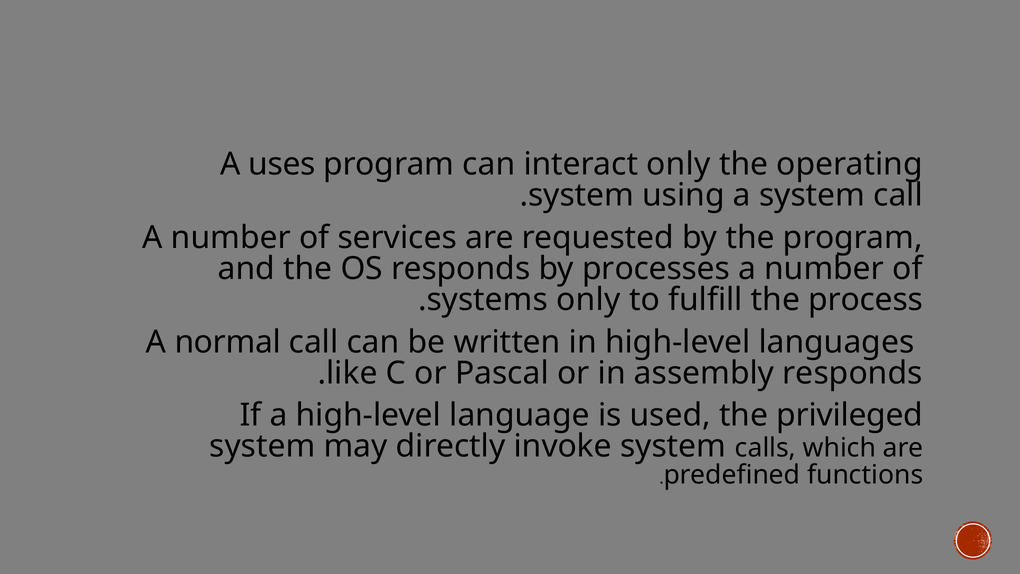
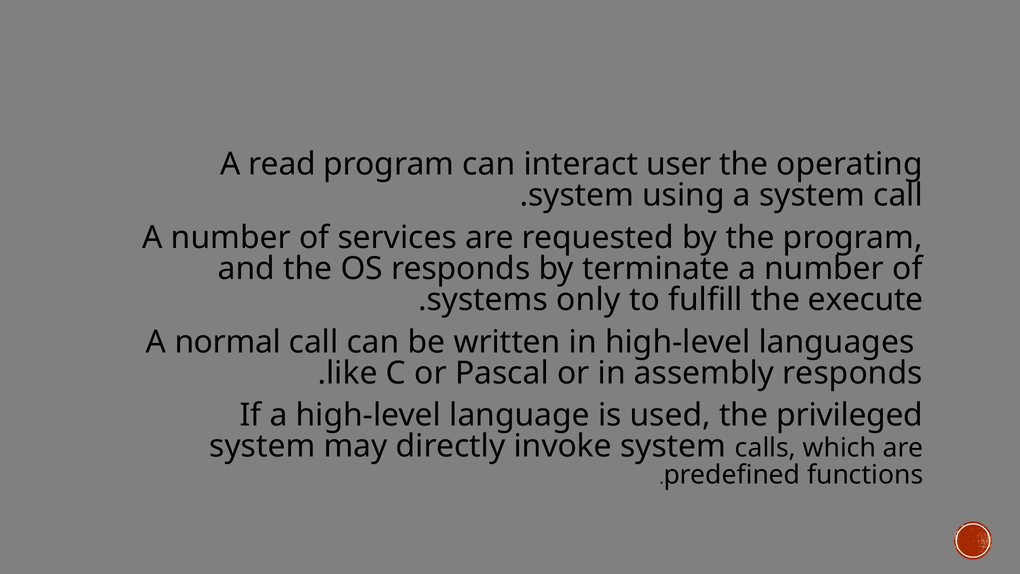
uses: uses -> read
interact only: only -> user
processes: processes -> terminate
process: process -> execute
